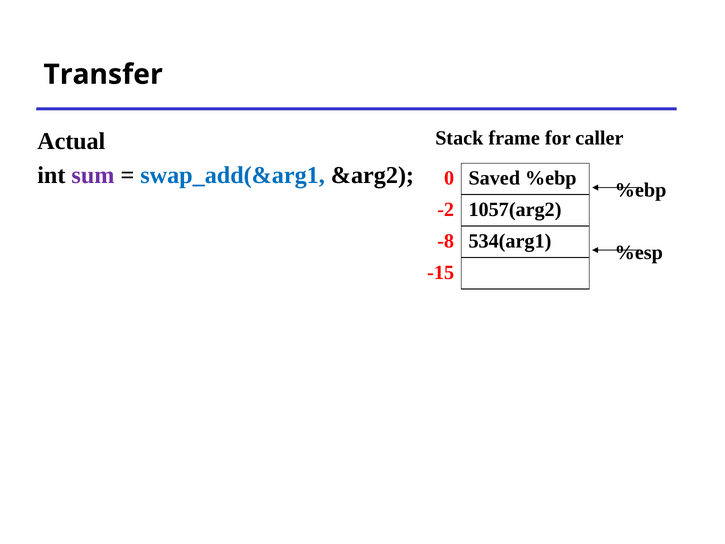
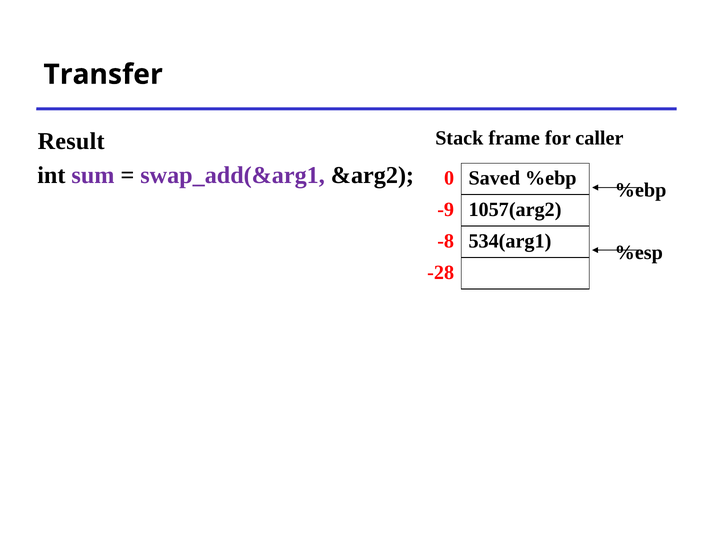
Actual: Actual -> Result
swap_add(&arg1 colour: blue -> purple
-2: -2 -> -9
-15: -15 -> -28
